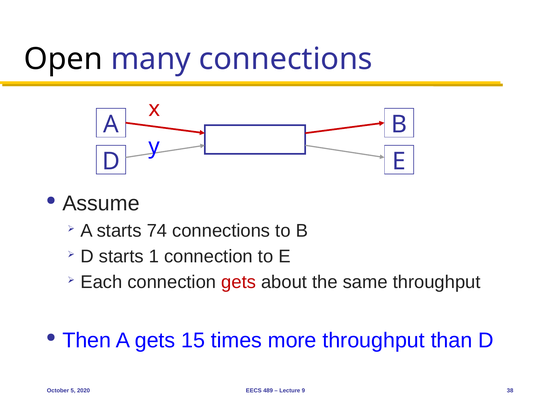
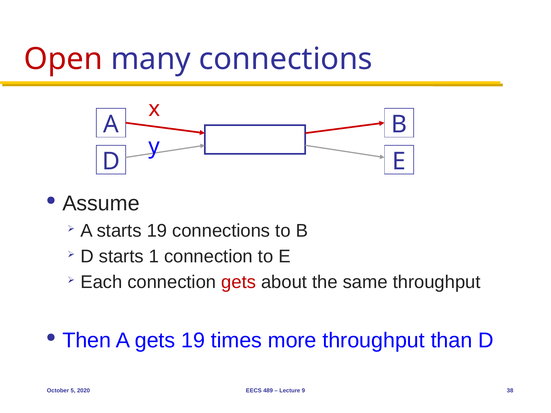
Open colour: black -> red
starts 74: 74 -> 19
gets 15: 15 -> 19
